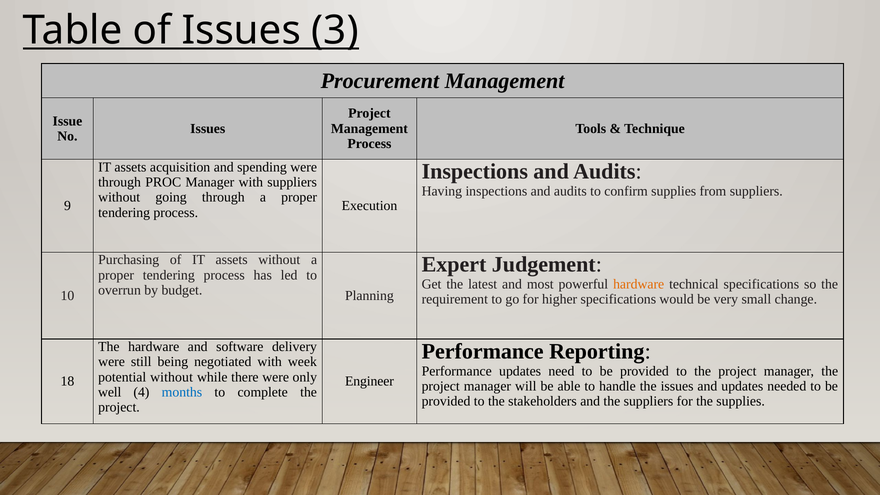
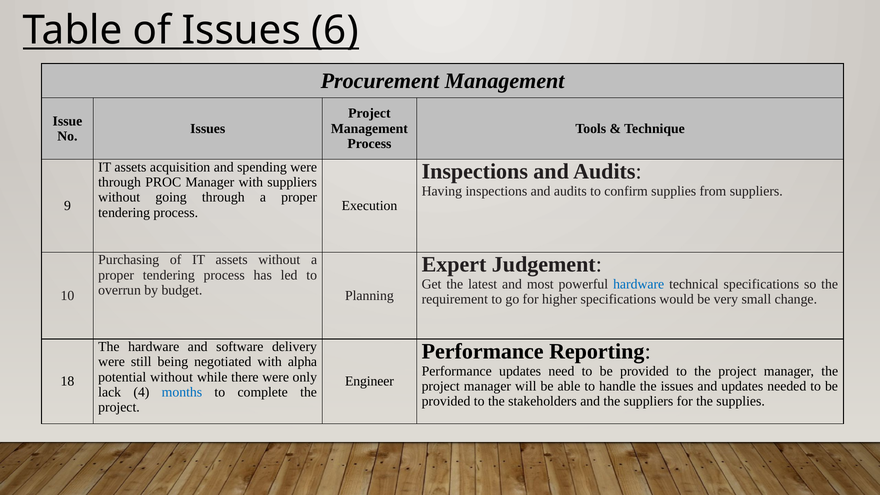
3: 3 -> 6
hardware at (639, 284) colour: orange -> blue
week: week -> alpha
well: well -> lack
